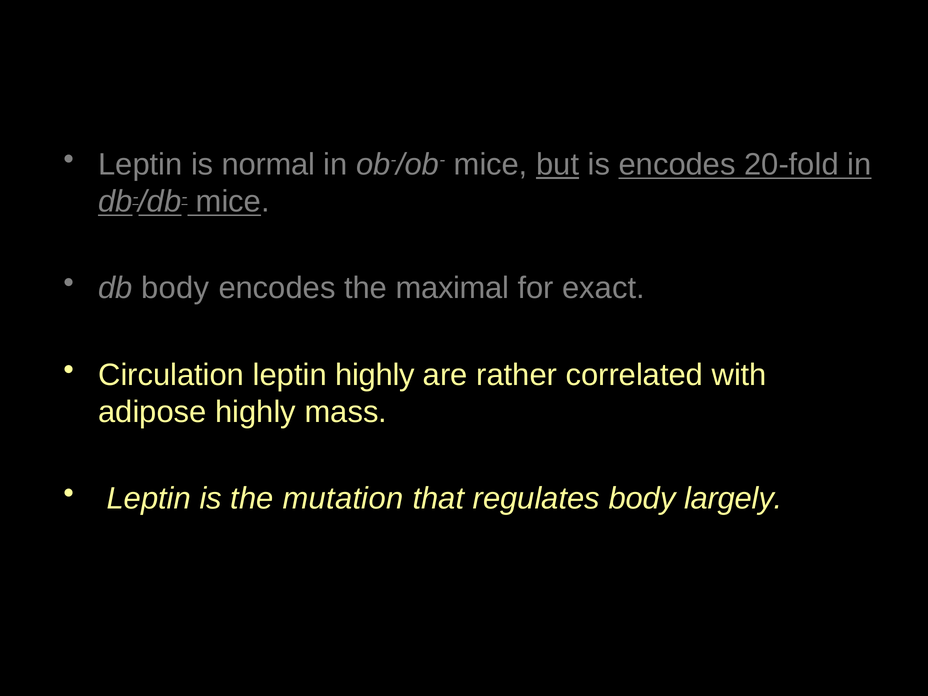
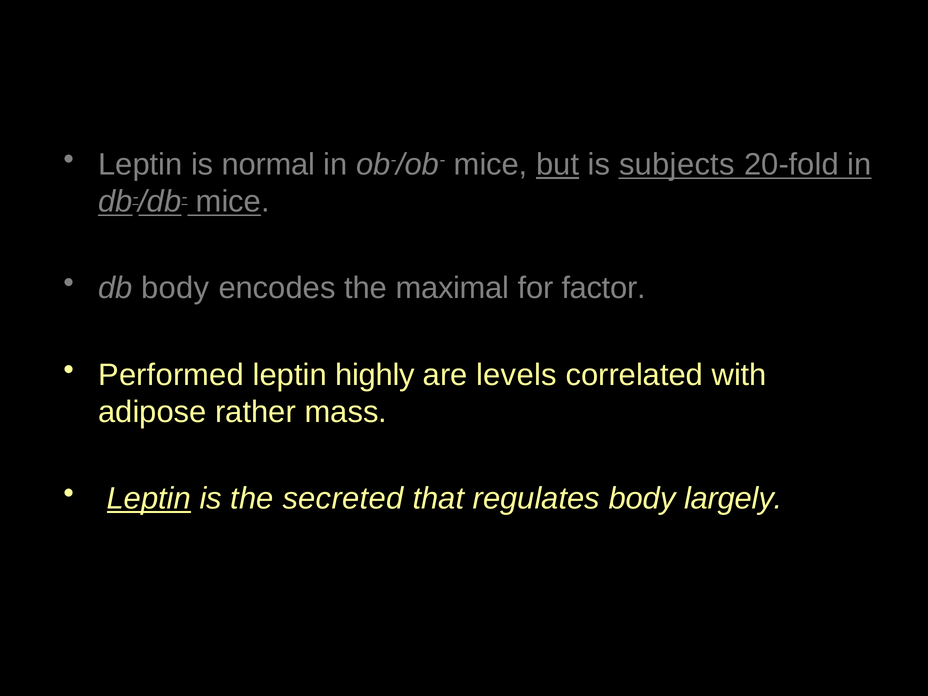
is encodes: encodes -> subjects
exact: exact -> factor
Circulation: Circulation -> Performed
rather: rather -> levels
adipose highly: highly -> rather
Leptin at (149, 499) underline: none -> present
mutation: mutation -> secreted
